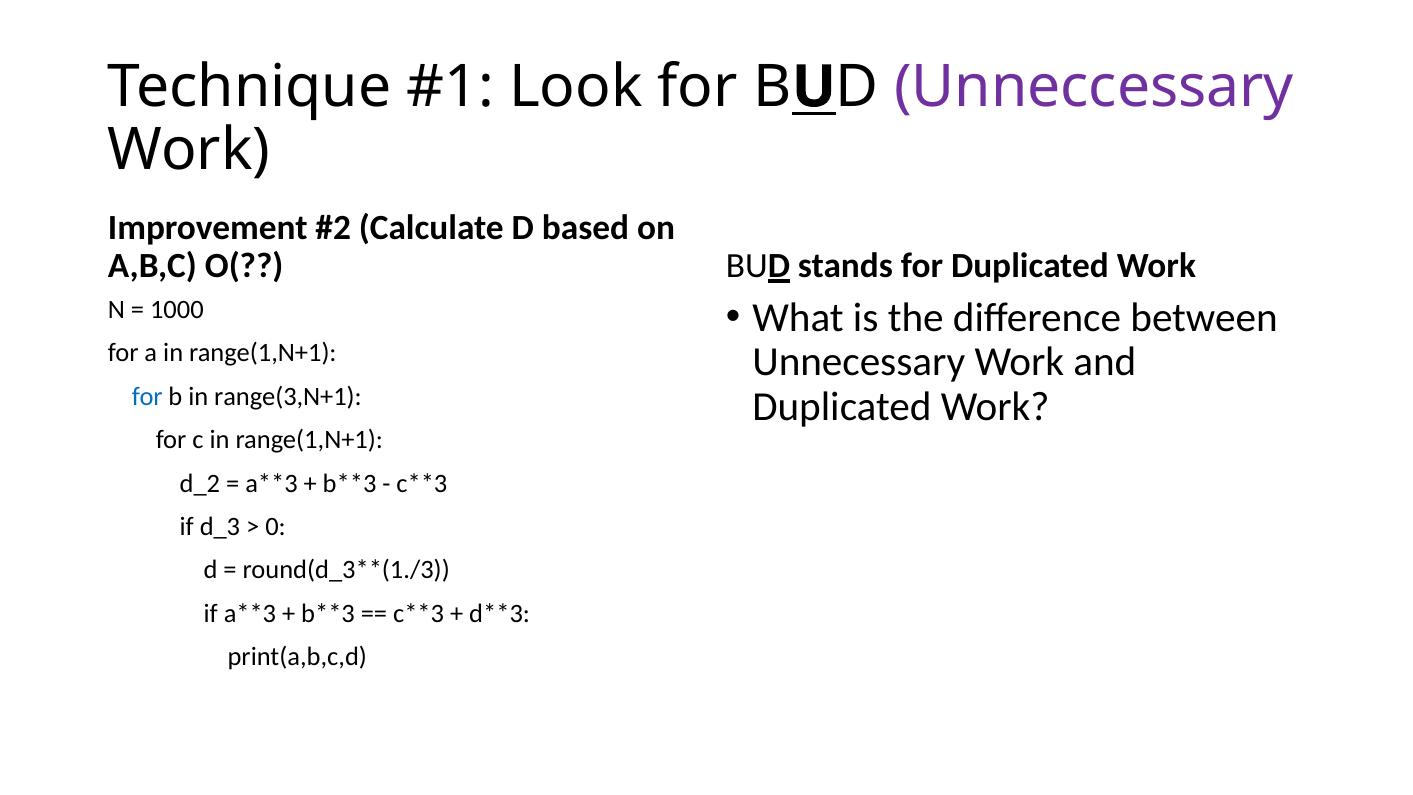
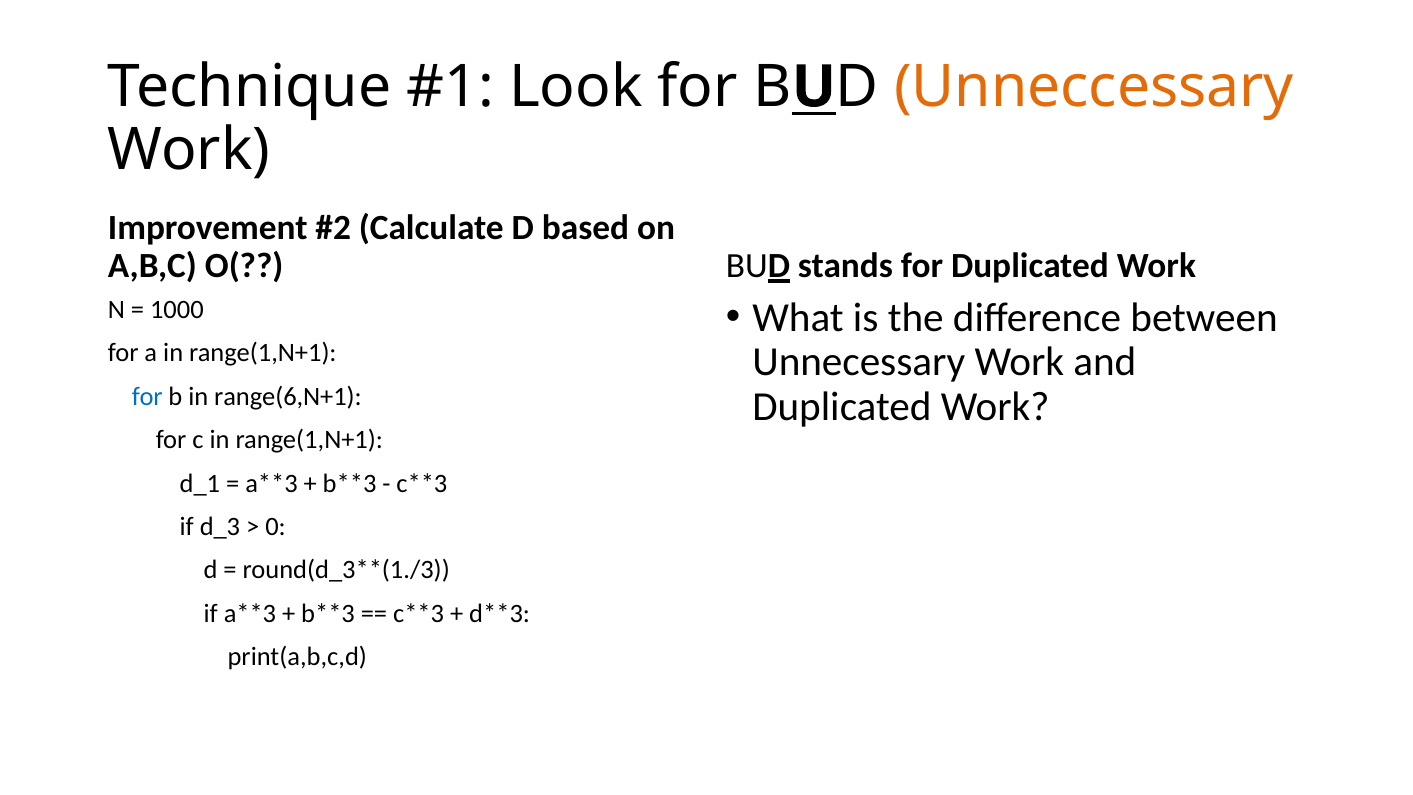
Unneccessary colour: purple -> orange
range(3,N+1: range(3,N+1 -> range(6,N+1
d_2: d_2 -> d_1
